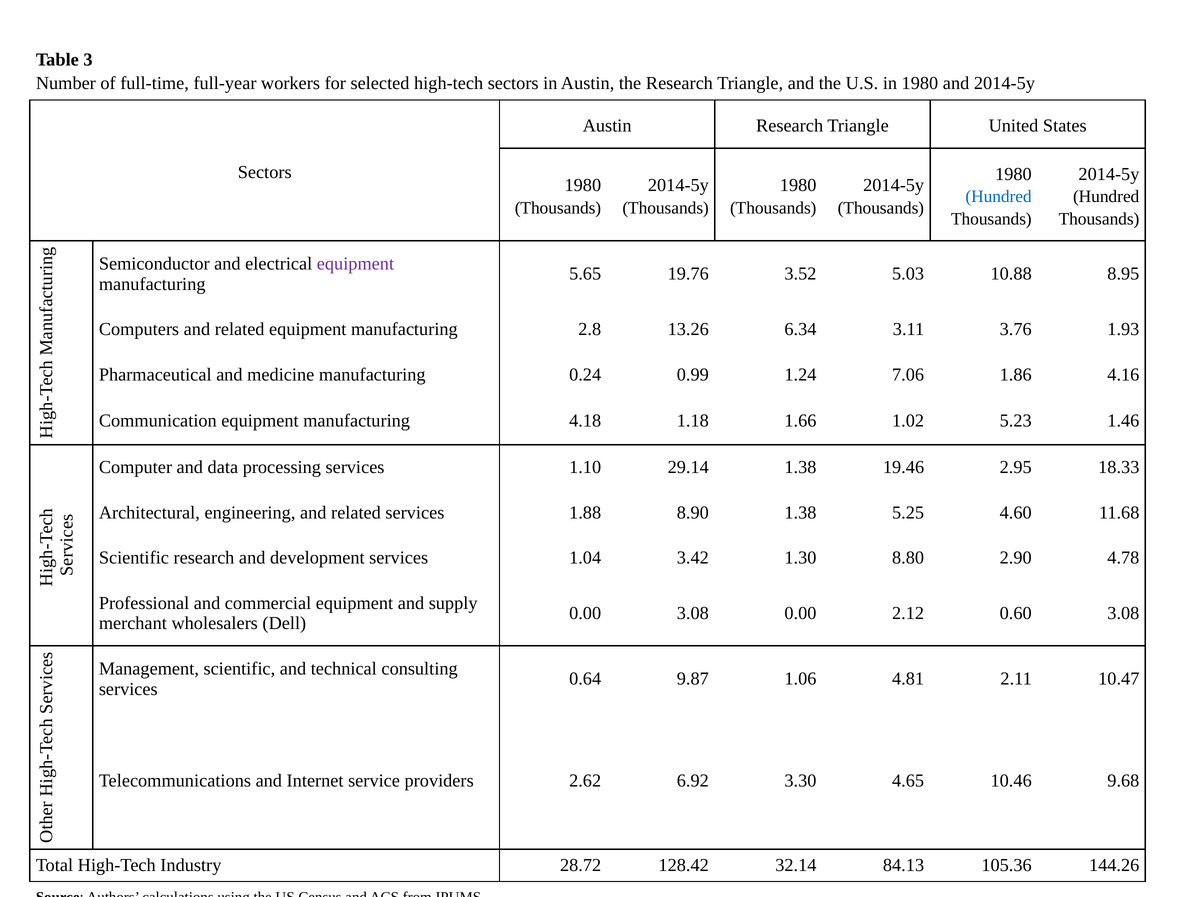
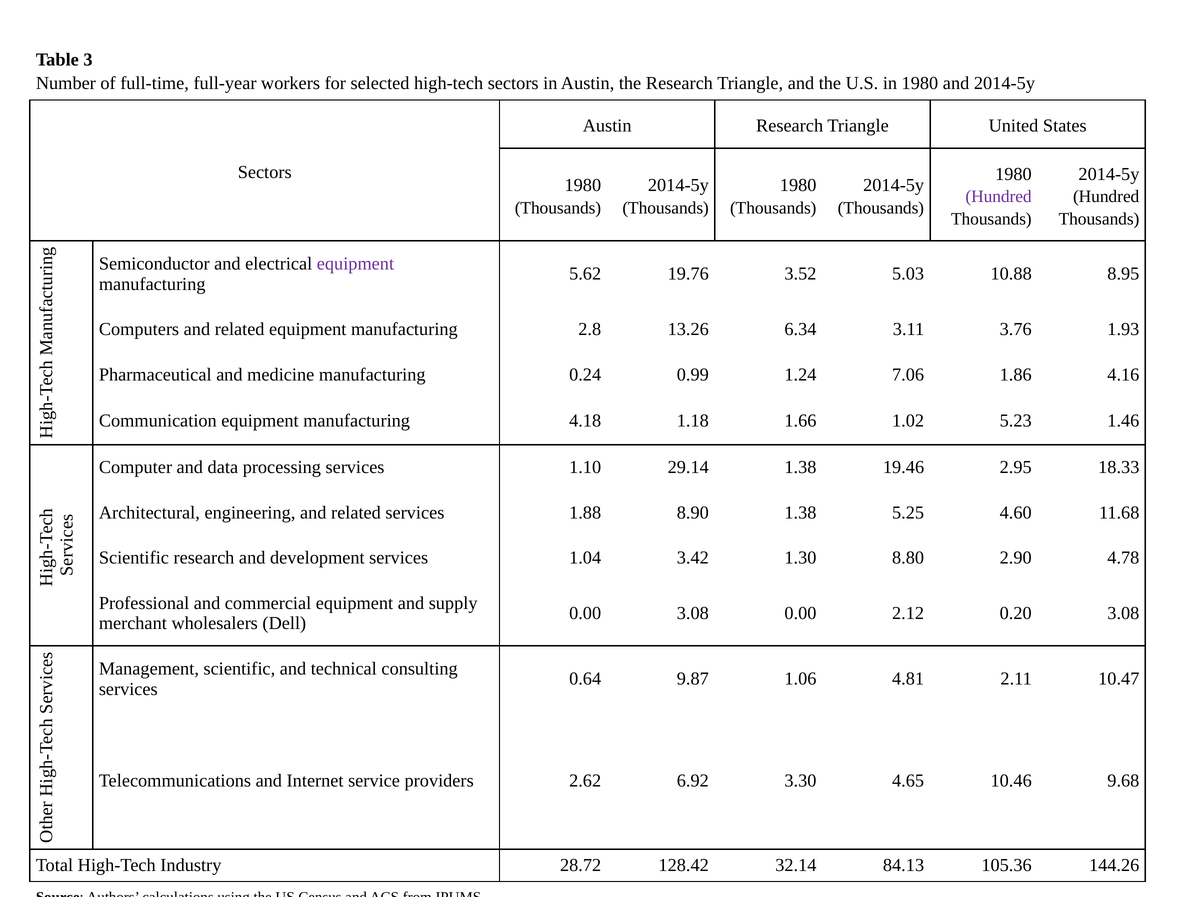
Hundred at (999, 197) colour: blue -> purple
5.65: 5.65 -> 5.62
0.60: 0.60 -> 0.20
